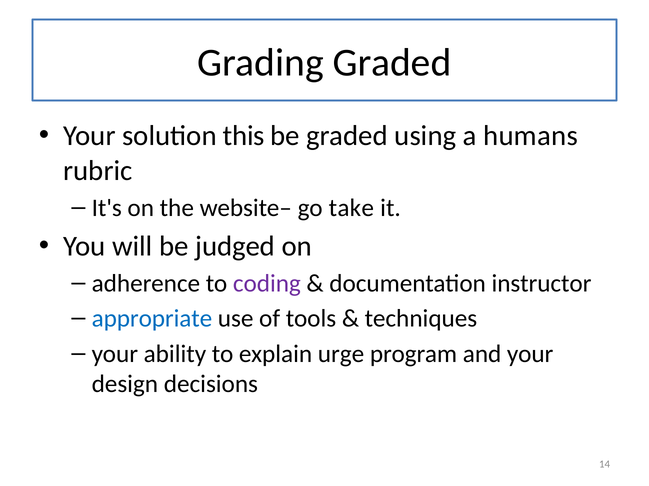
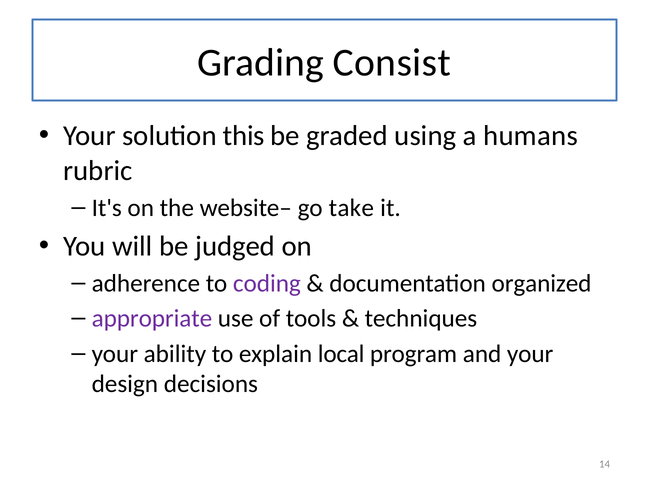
Grading Graded: Graded -> Consist
instructor: instructor -> organized
appropriate colour: blue -> purple
urge: urge -> local
